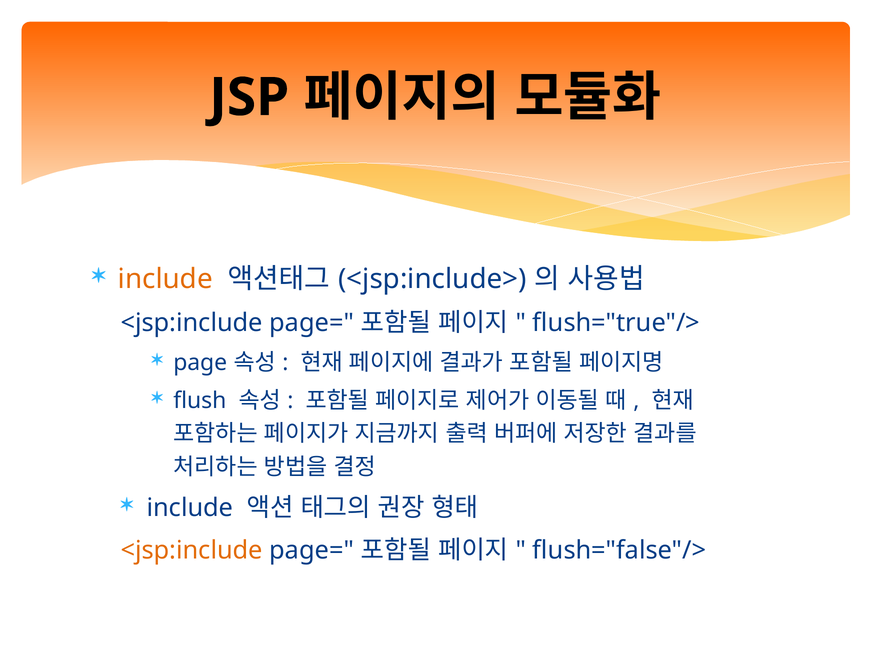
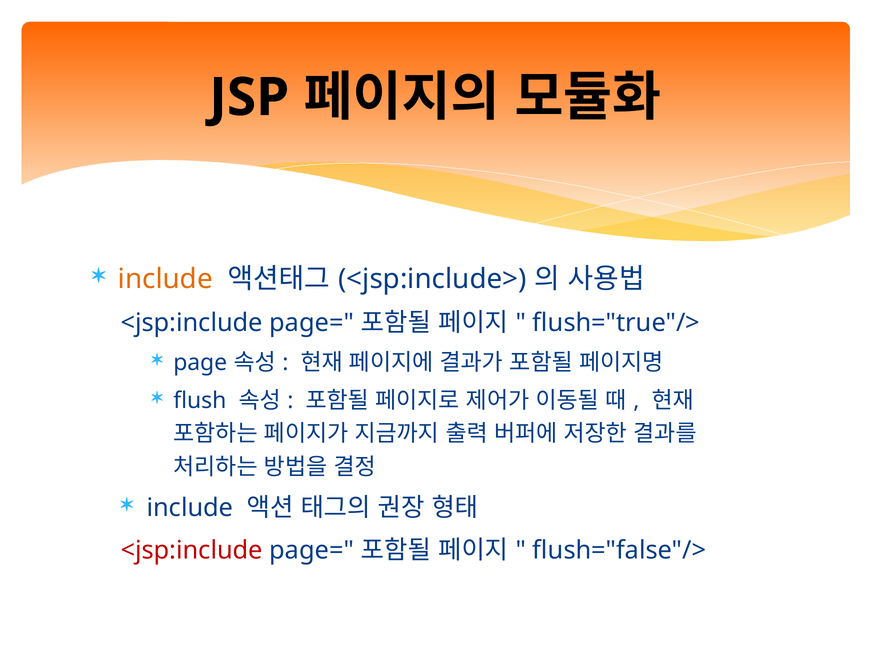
<jsp:include at (192, 550) colour: orange -> red
